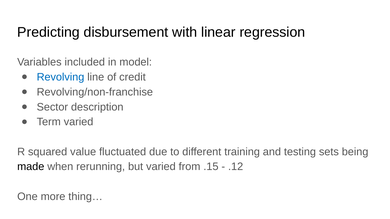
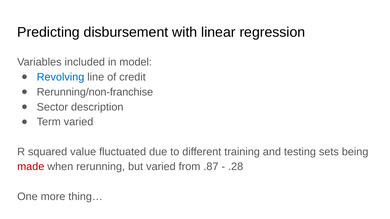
Revolving/non-franchise: Revolving/non-franchise -> Rerunning/non-franchise
made colour: black -> red
.15: .15 -> .87
.12: .12 -> .28
